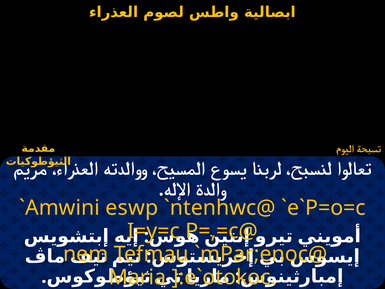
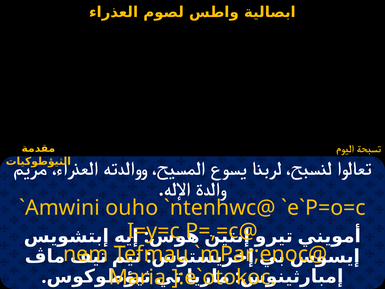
eswp: eswp -> ouho
